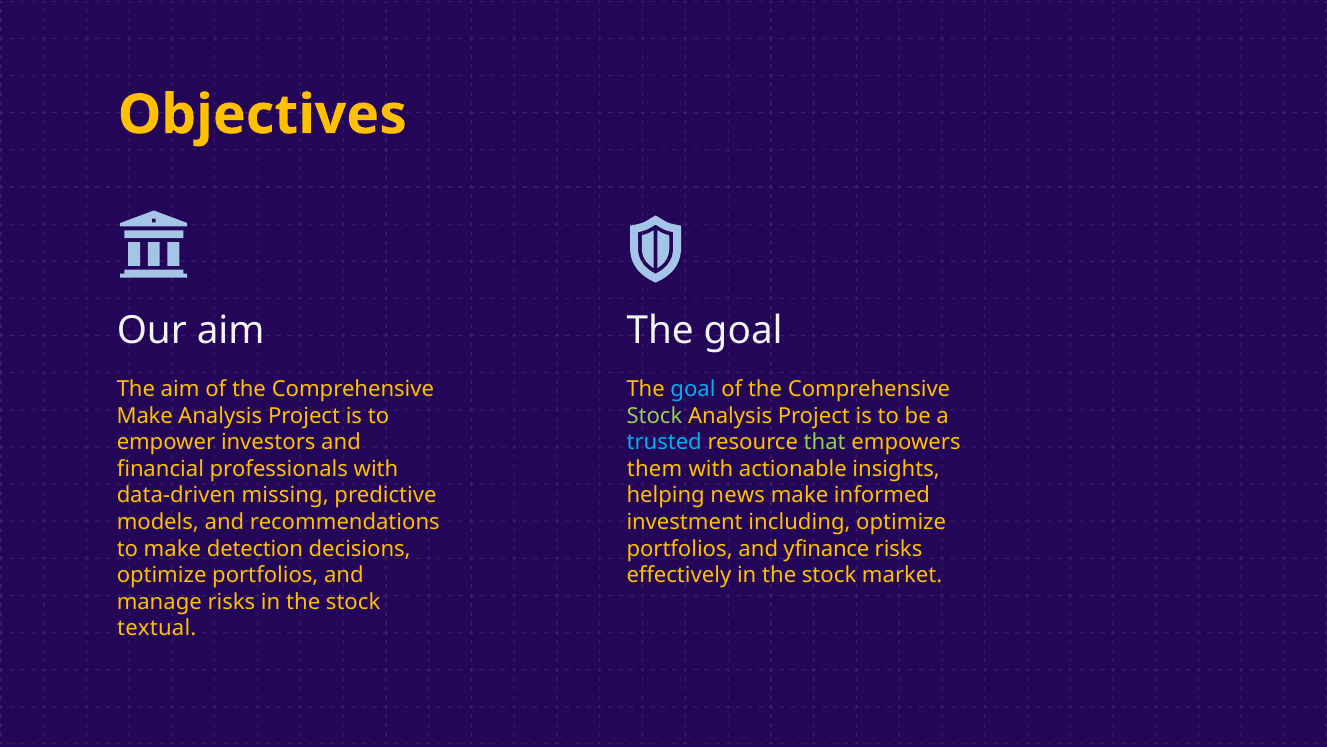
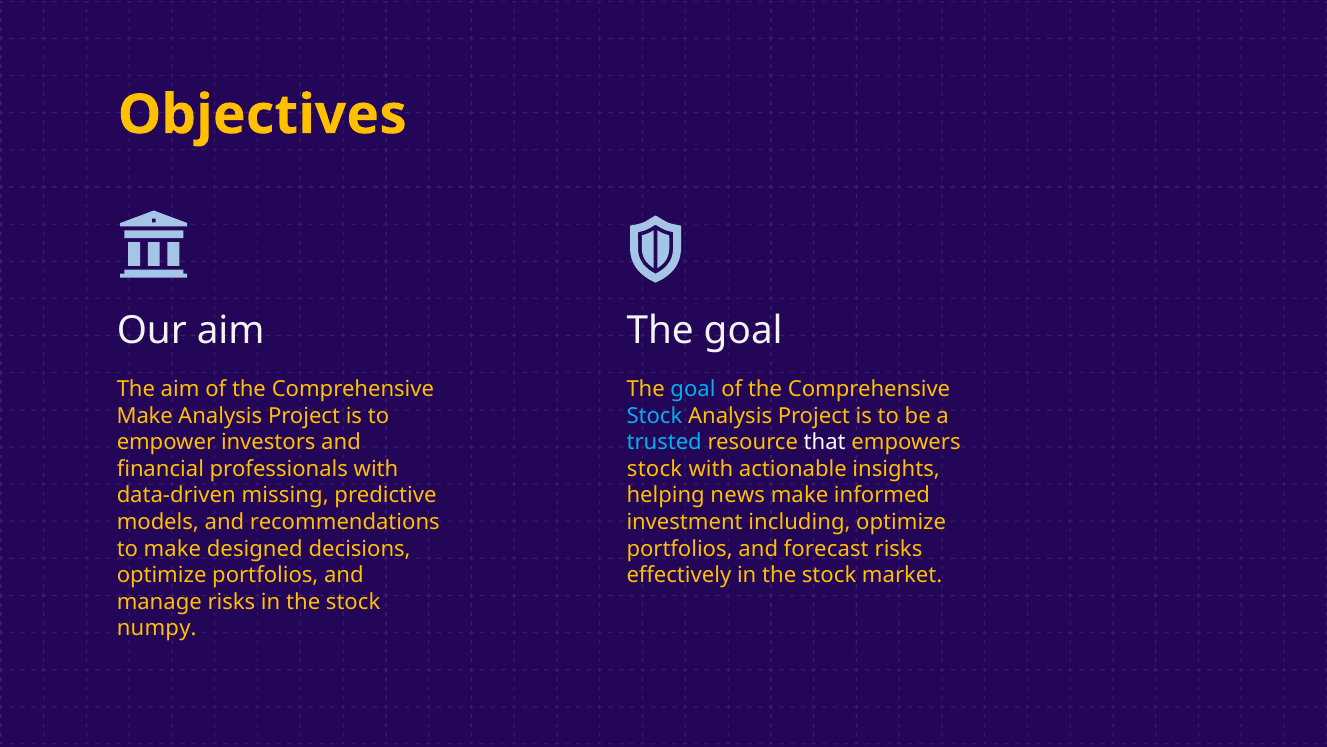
Stock at (654, 416) colour: light green -> light blue
that colour: light green -> white
them at (655, 469): them -> stock
detection: detection -> designed
yfinance: yfinance -> forecast
textual: textual -> numpy
